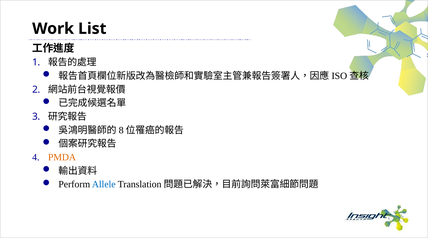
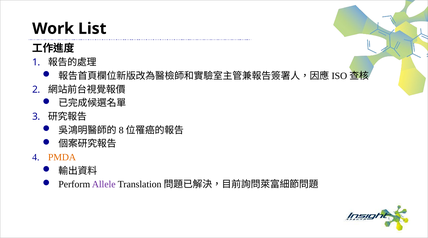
Allele colour: blue -> purple
